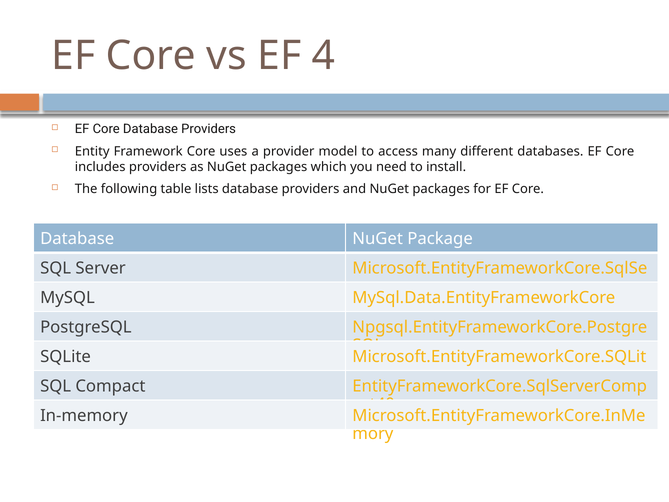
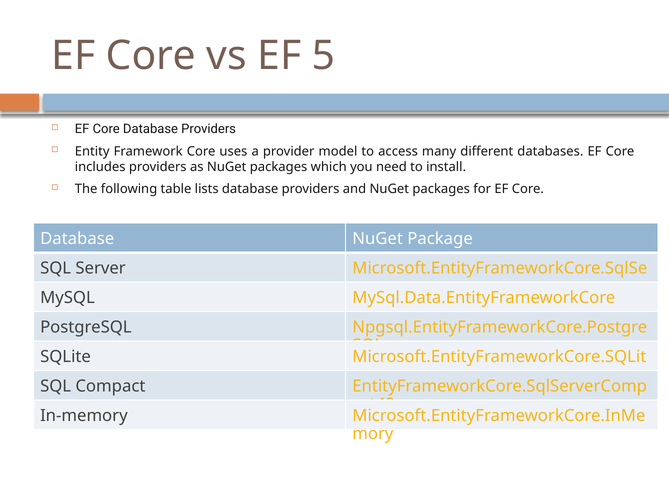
4: 4 -> 5
